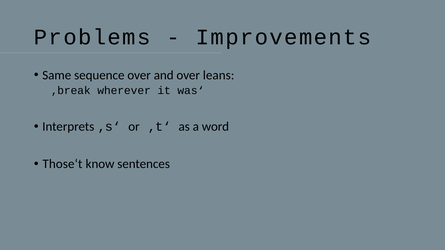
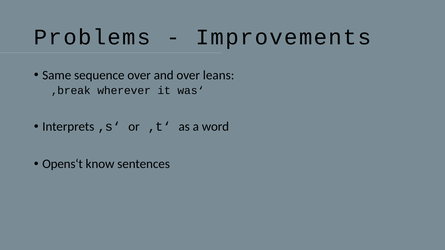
Those‘t: Those‘t -> Opens‘t
